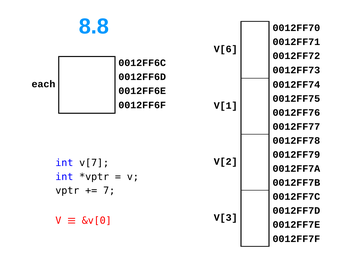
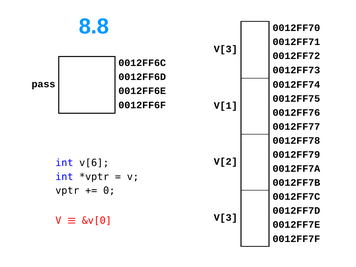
V[6 at (226, 49): V[6 -> V[3
each: each -> pass
v[7: v[7 -> v[6
7: 7 -> 0
